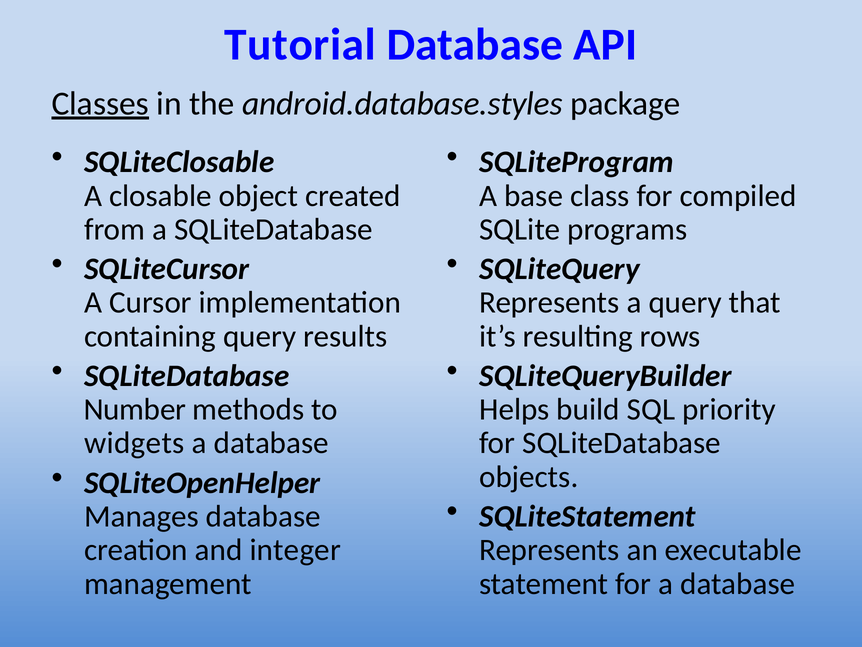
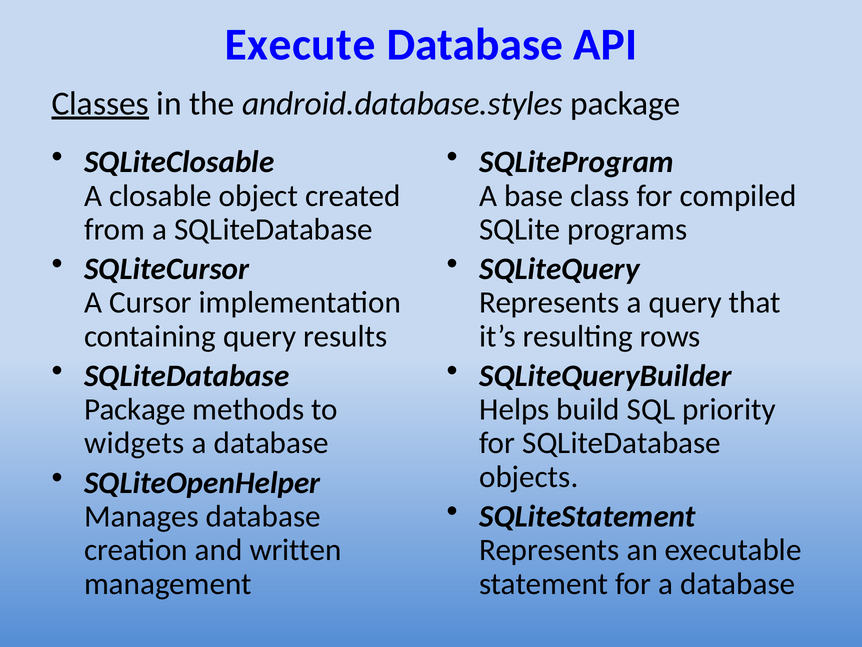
Tutorial: Tutorial -> Execute
Number at (135, 409): Number -> Package
integer: integer -> written
